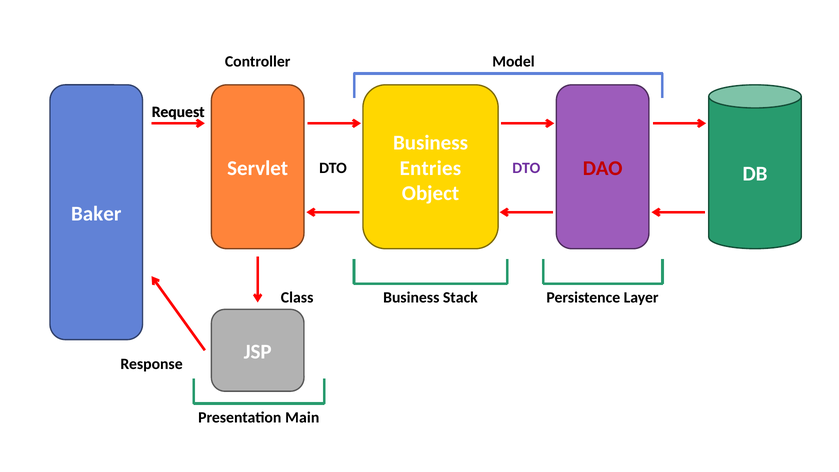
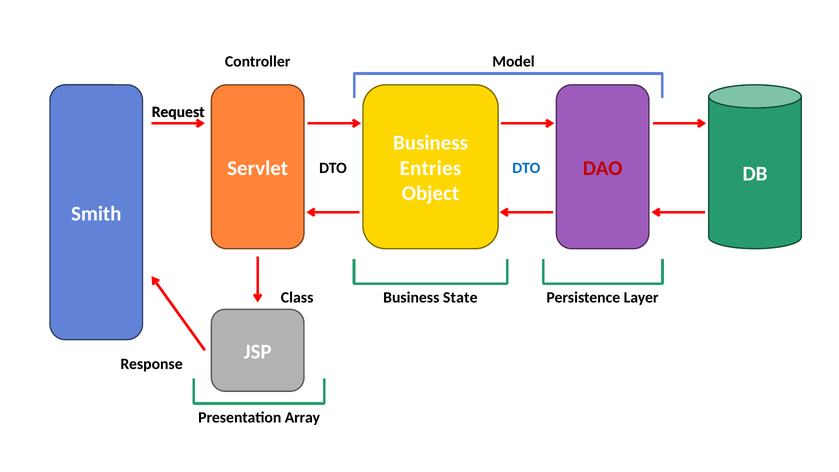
DTO at (526, 168) colour: purple -> blue
Baker: Baker -> Smith
Stack: Stack -> State
Main: Main -> Array
